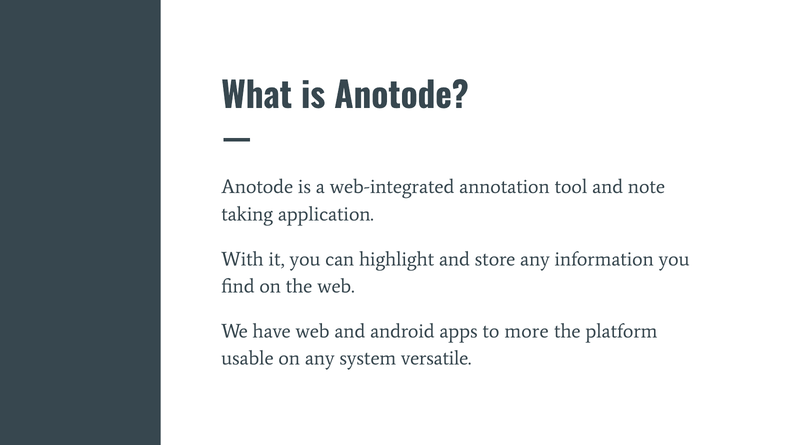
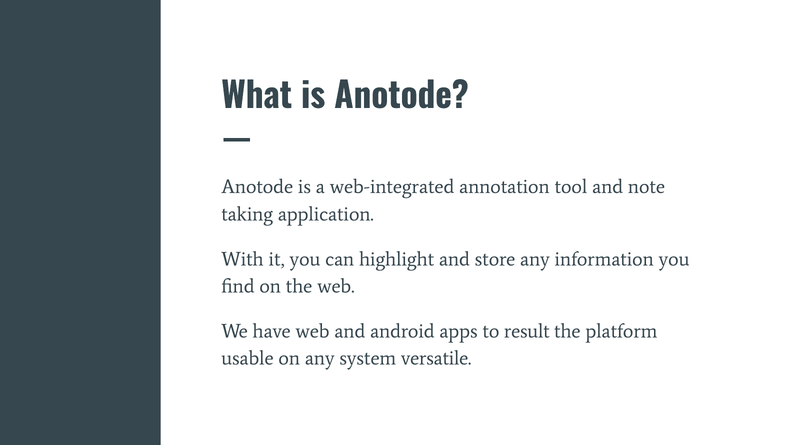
more: more -> result
